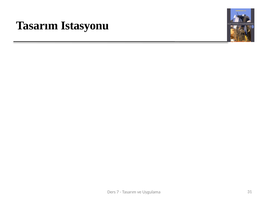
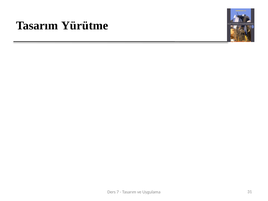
Istasyonu: Istasyonu -> Yürütme
